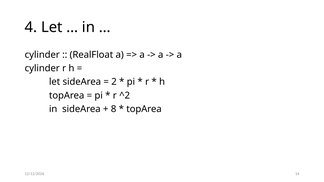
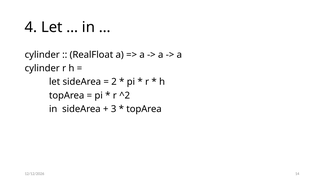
8: 8 -> 3
